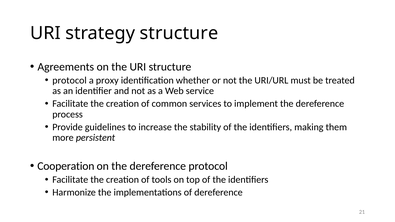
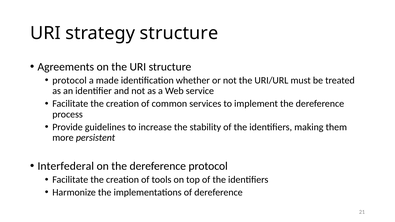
proxy: proxy -> made
Cooperation: Cooperation -> Interfederal
